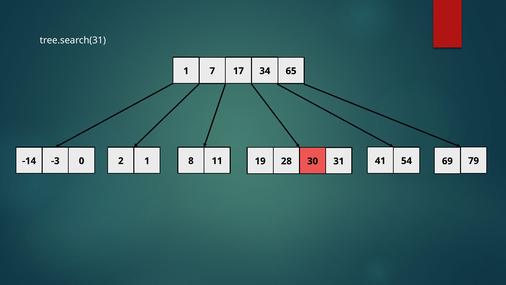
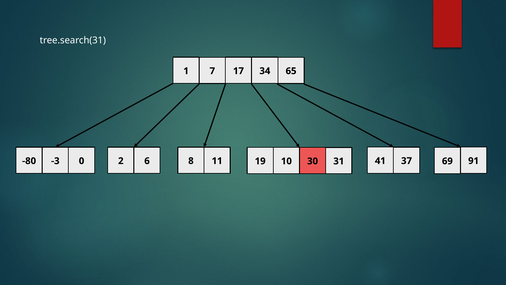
28: 28 -> 10
79: 79 -> 91
-14: -14 -> -80
-3 1: 1 -> 6
54: 54 -> 37
